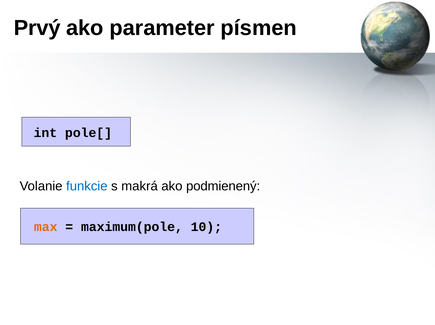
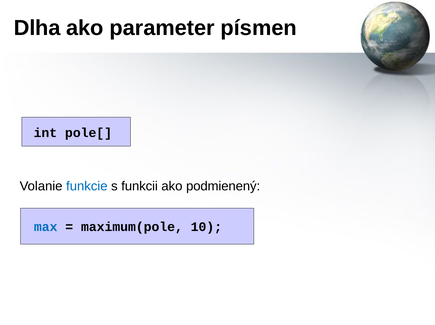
Prvý: Prvý -> Dlha
makrá: makrá -> funkcii
max colour: orange -> blue
